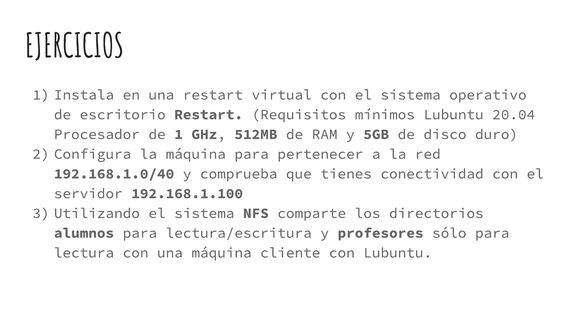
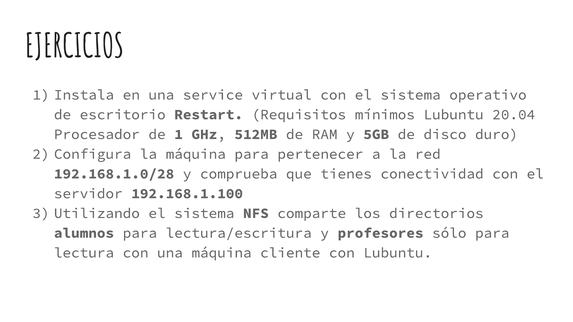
una restart: restart -> service
192.168.1.0/40: 192.168.1.0/40 -> 192.168.1.0/28
